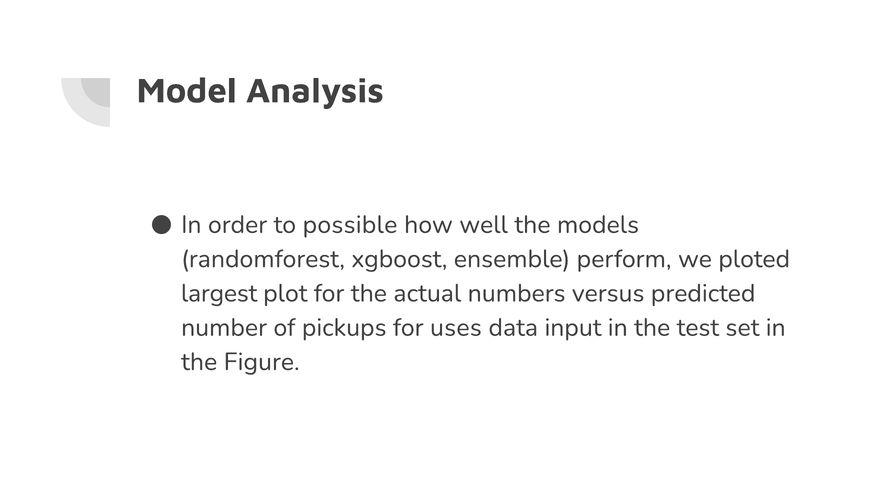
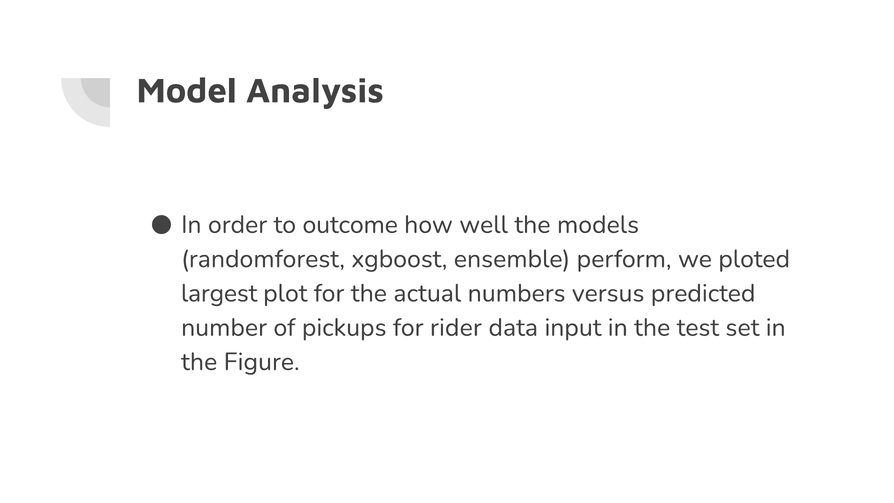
possible: possible -> outcome
uses: uses -> rider
